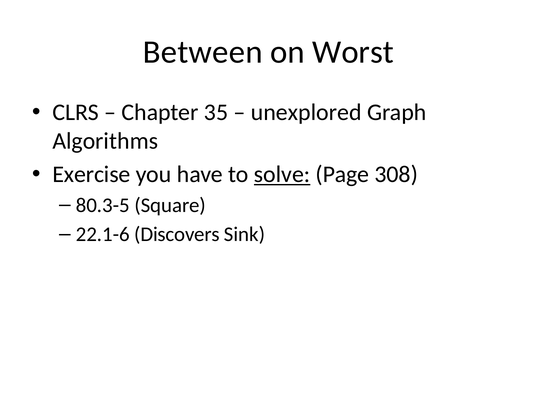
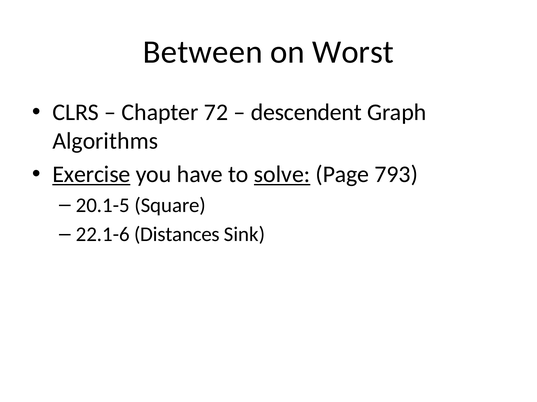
35: 35 -> 72
unexplored: unexplored -> descendent
Exercise underline: none -> present
308: 308 -> 793
80.3-5: 80.3-5 -> 20.1-5
Discovers: Discovers -> Distances
